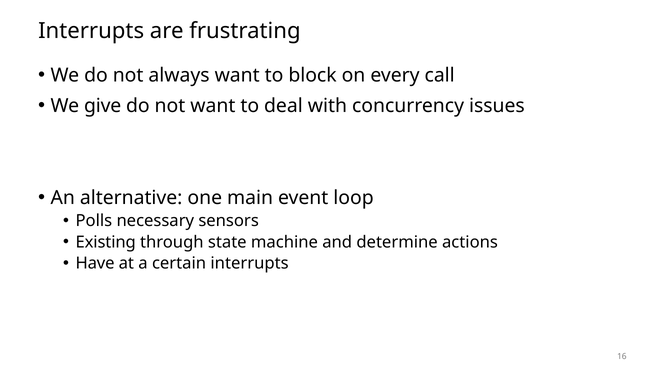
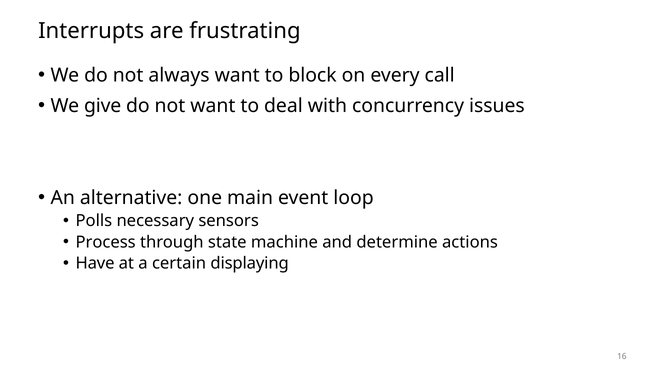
Existing: Existing -> Process
certain interrupts: interrupts -> displaying
